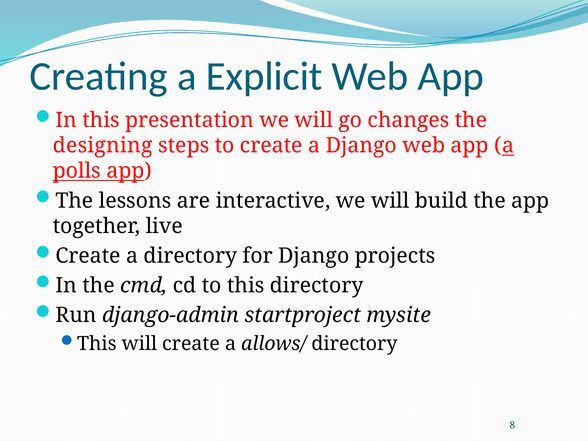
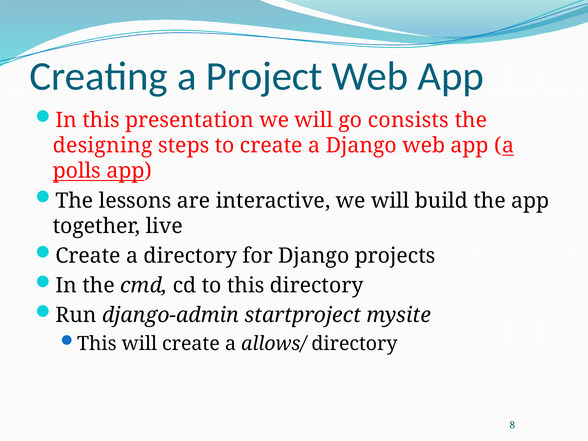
Explicit: Explicit -> Project
changes: changes -> consists
